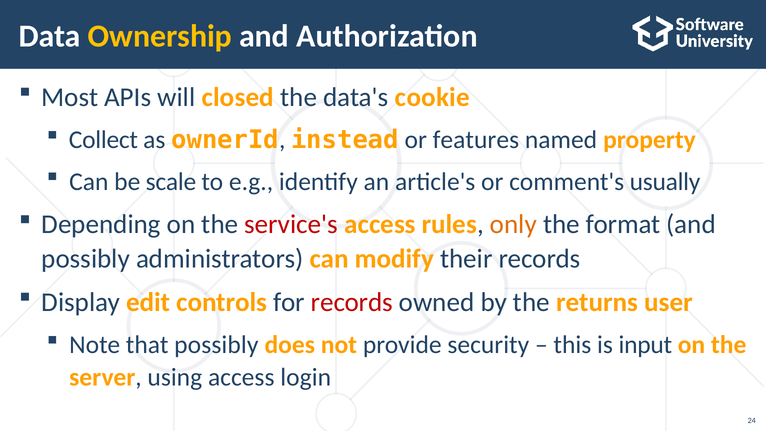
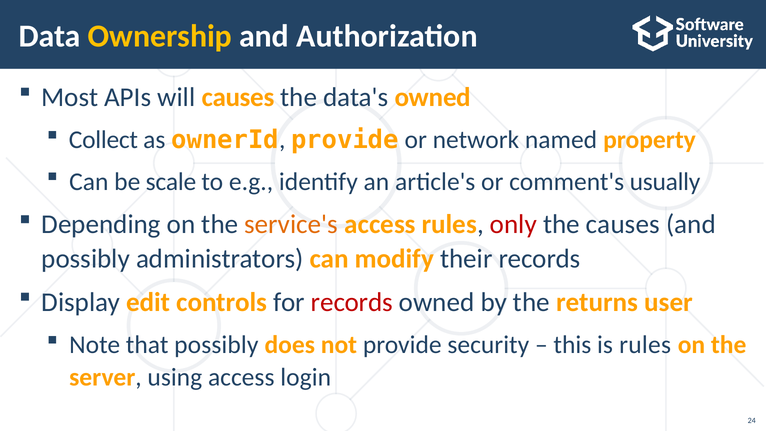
will closed: closed -> causes
data's cookie: cookie -> owned
ownerId instead: instead -> provide
features: features -> network
service's colour: red -> orange
only colour: orange -> red
the format: format -> causes
is input: input -> rules
